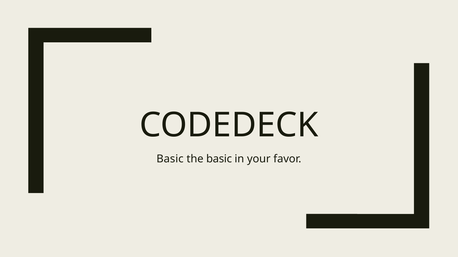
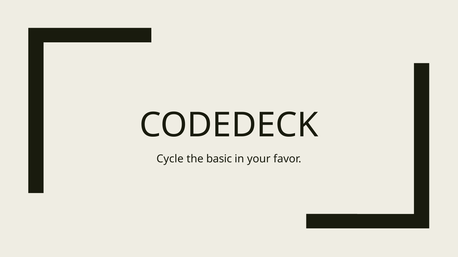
Basic at (170, 159): Basic -> Cycle
